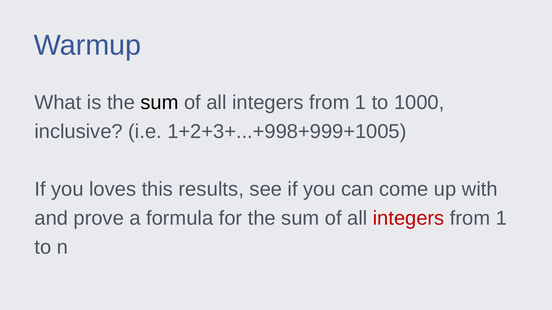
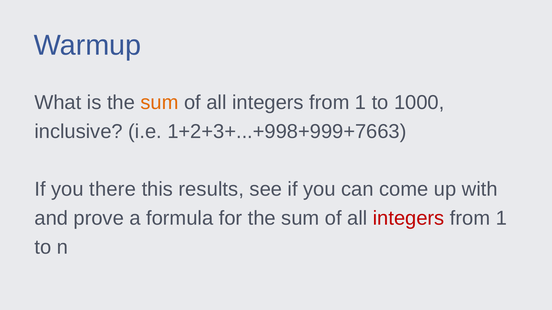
sum at (160, 103) colour: black -> orange
1+2+3+...+998+999+1005: 1+2+3+...+998+999+1005 -> 1+2+3+...+998+999+7663
loves: loves -> there
